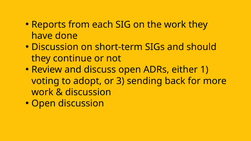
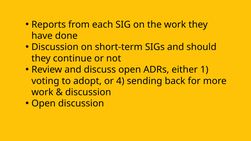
3: 3 -> 4
